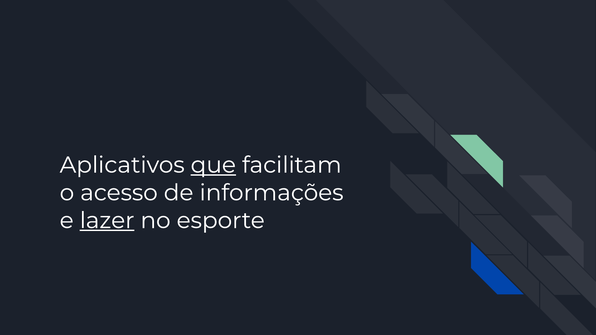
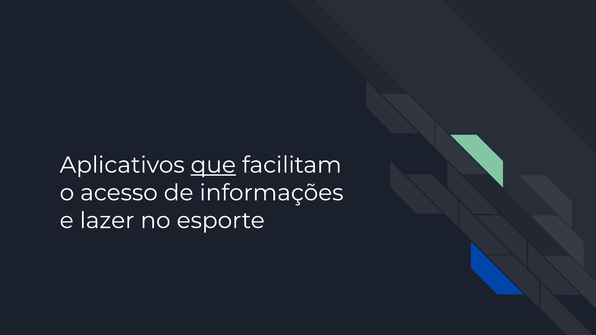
lazer underline: present -> none
